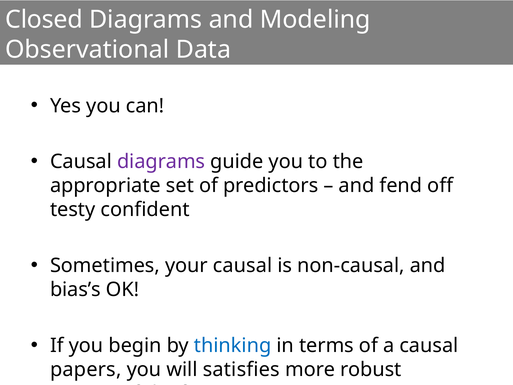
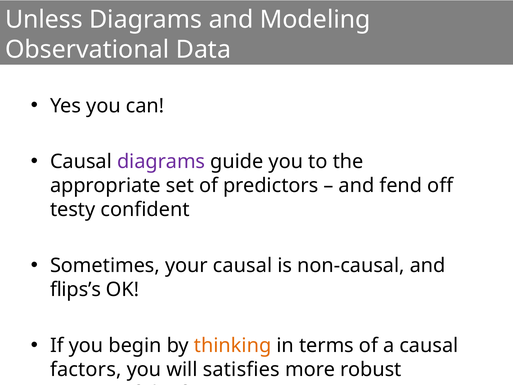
Closed: Closed -> Unless
bias’s: bias’s -> flips’s
thinking colour: blue -> orange
papers: papers -> factors
